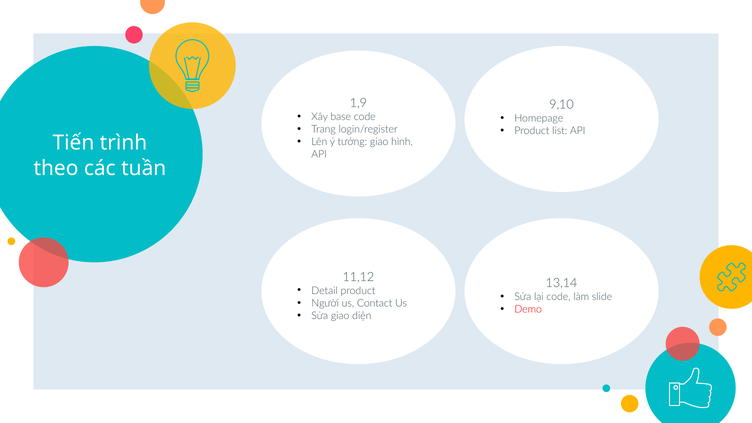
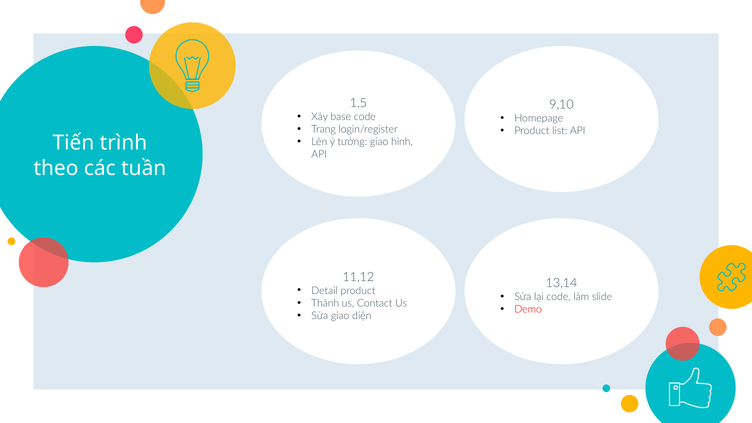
1,9: 1,9 -> 1,5
Người: Người -> Thành
